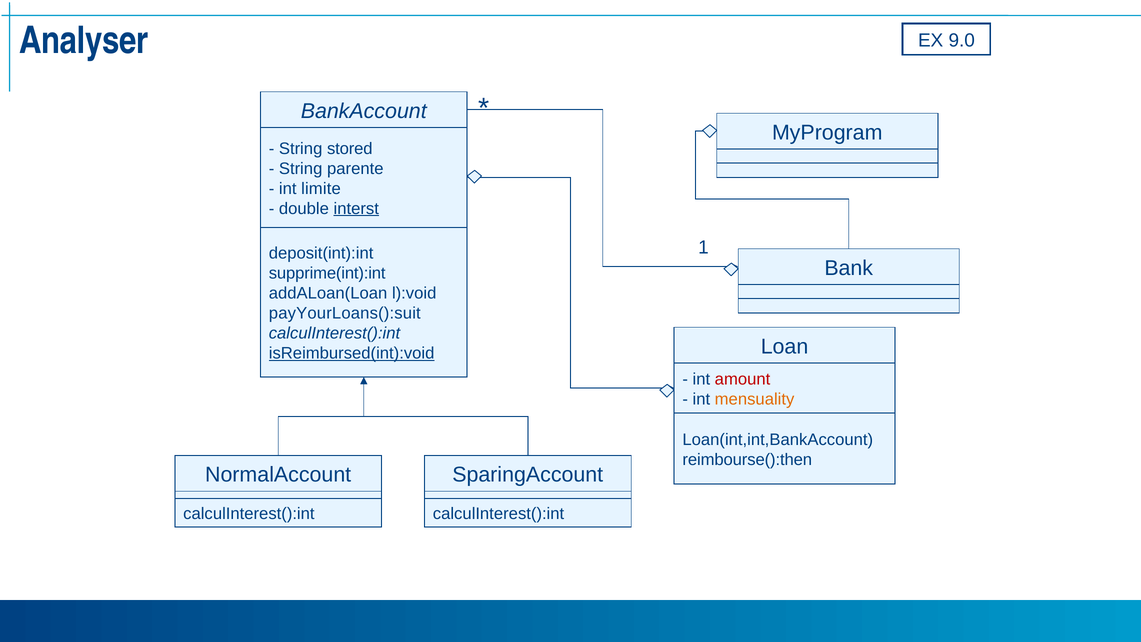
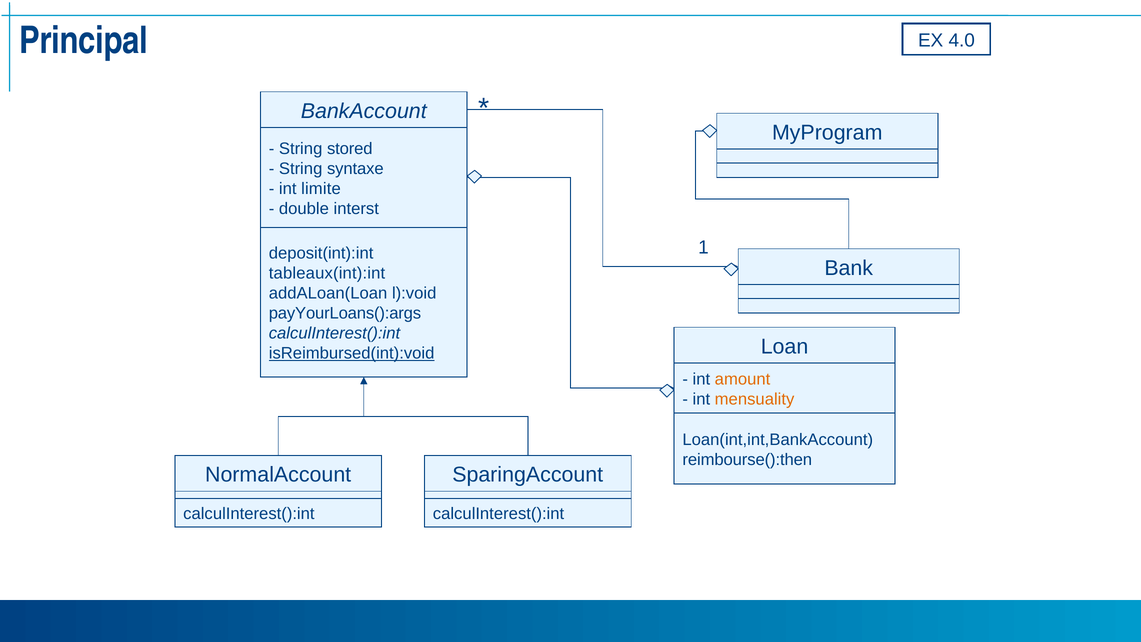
Analyser: Analyser -> Principal
9.0: 9.0 -> 4.0
parente: parente -> syntaxe
interst underline: present -> none
supprime(int):int: supprime(int):int -> tableaux(int):int
payYourLoans():suit: payYourLoans():suit -> payYourLoans():args
amount colour: red -> orange
